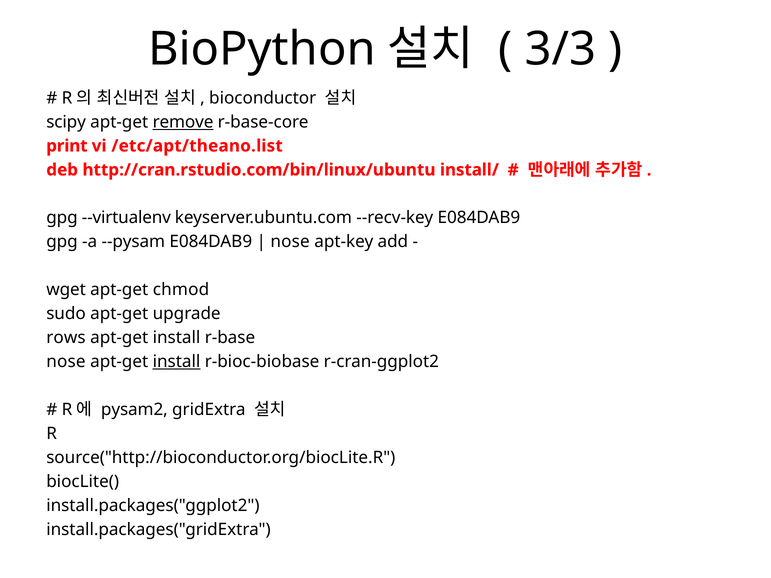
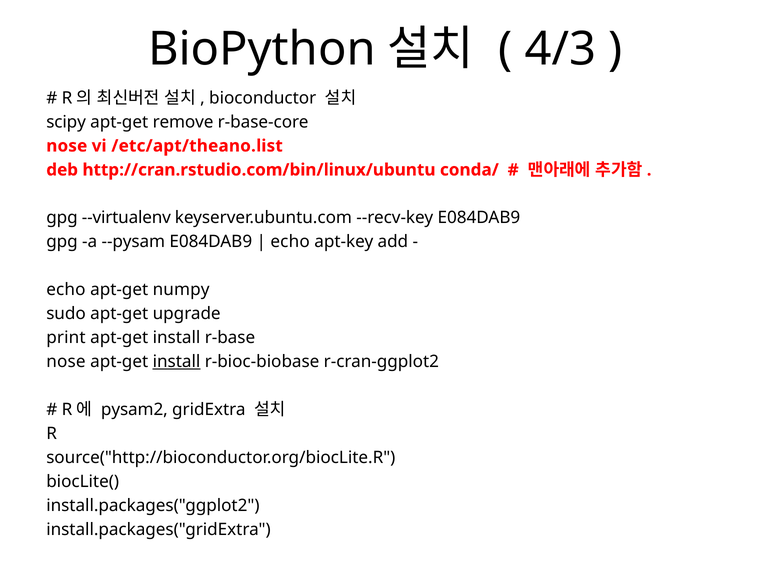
3/3: 3/3 -> 4/3
remove underline: present -> none
print at (67, 146): print -> nose
install/: install/ -> conda/
nose at (290, 242): nose -> echo
wget at (66, 290): wget -> echo
chmod: chmod -> numpy
rows: rows -> print
